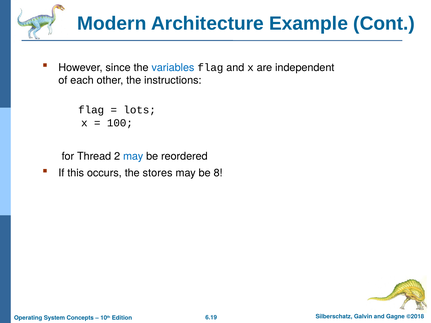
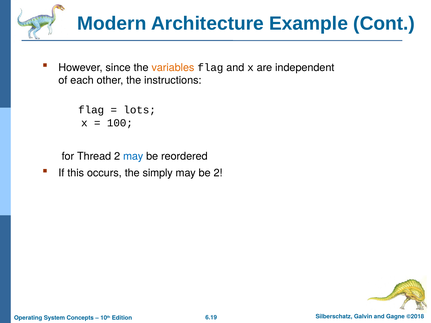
variables colour: blue -> orange
stores: stores -> simply
be 8: 8 -> 2
